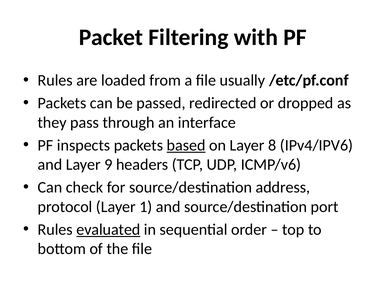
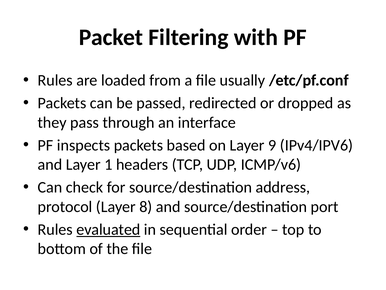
based underline: present -> none
8: 8 -> 9
9: 9 -> 1
1: 1 -> 8
